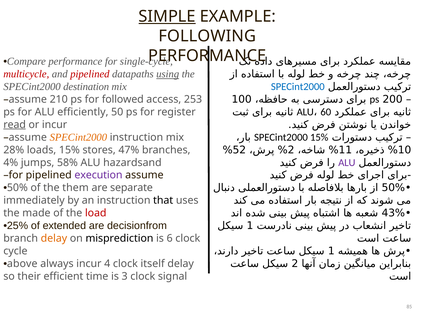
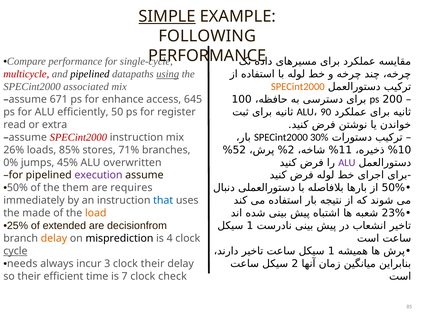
pipelined at (90, 74) colour: red -> black
destination: destination -> associated
SPECint2000 at (298, 87) colour: blue -> orange
210: 210 -> 671
followed: followed -> enhance
253: 253 -> 645
60: 60 -> 90
read underline: present -> none
or incur: incur -> extra
SPECint2000 15%: 15% -> 30%
SPECint2000 at (78, 137) colour: orange -> red
28%: 28% -> 26%
loads 15%: 15% -> 85%
47%: 47% -> 71%
4%: 4% -> 0%
58%: 58% -> 45%
hazardsand: hazardsand -> overwritten
separate: separate -> requires
that colour: black -> blue
43%: 43% -> 23%
load colour: red -> orange
6: 6 -> 4
cycle underline: none -> present
above: above -> needs
4: 4 -> 3
clock itself: itself -> their
3: 3 -> 7
signal: signal -> check
